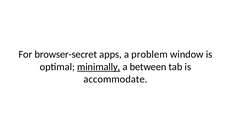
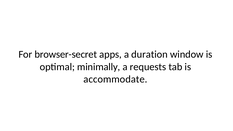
problem: problem -> duration
minimally underline: present -> none
between: between -> requests
